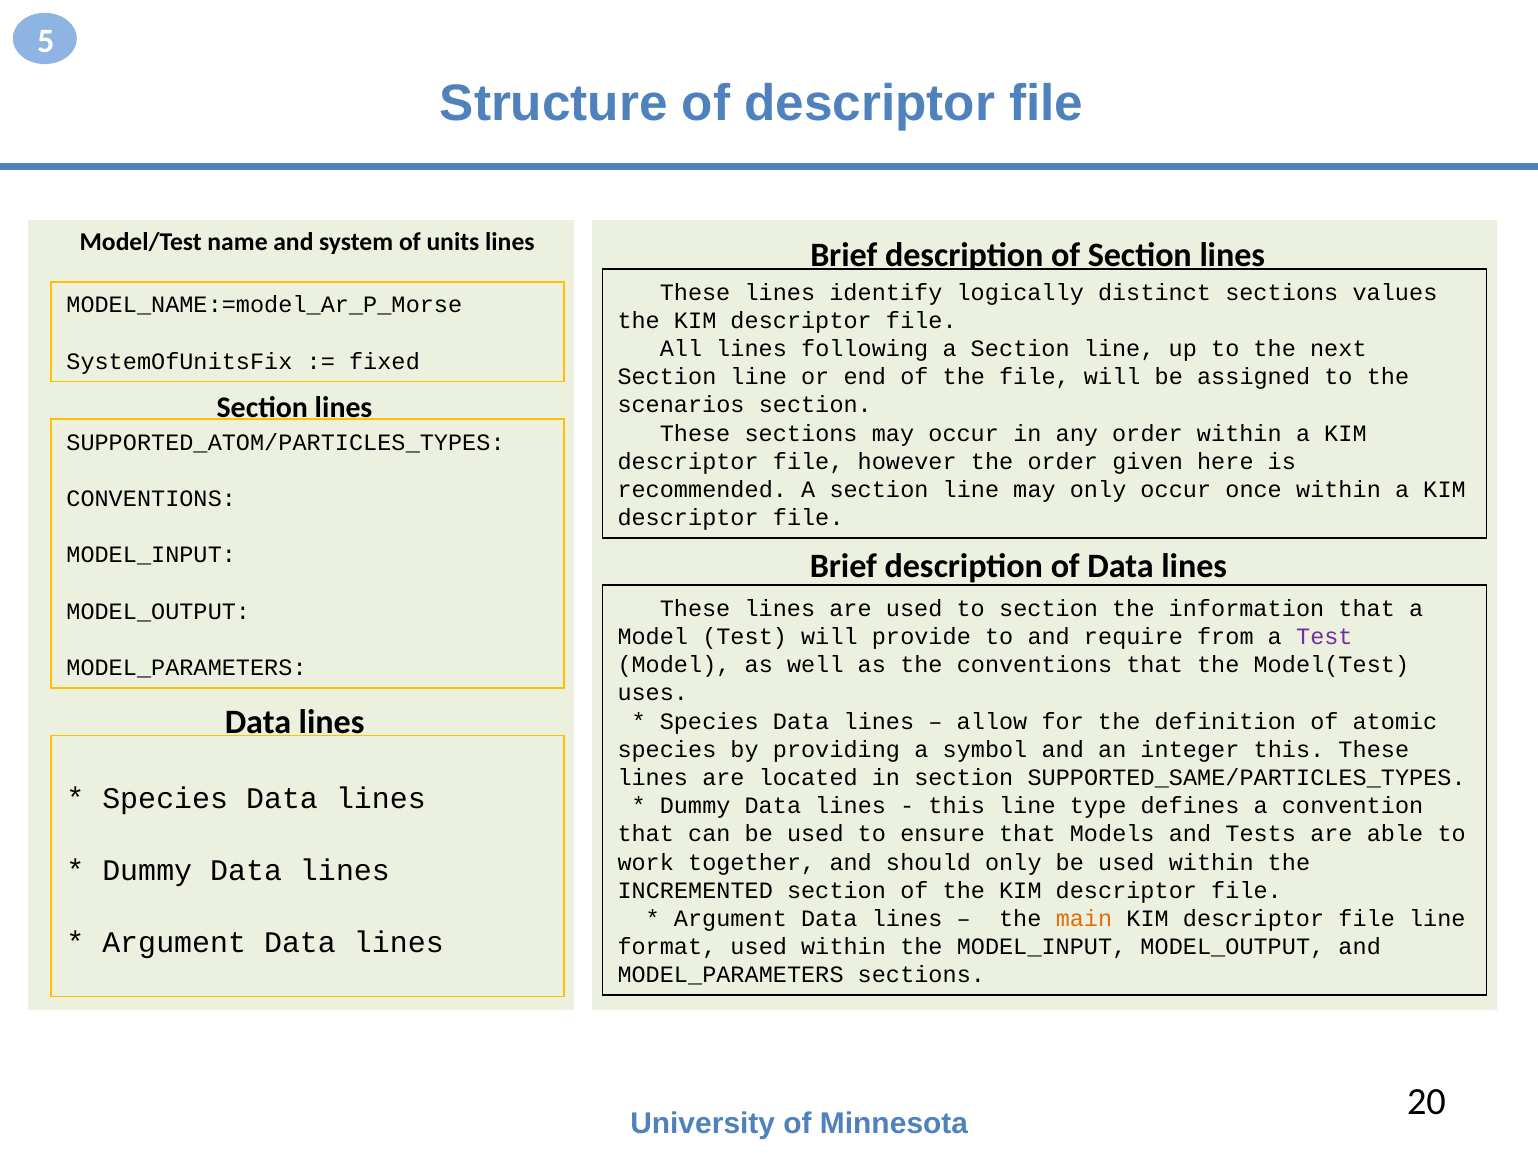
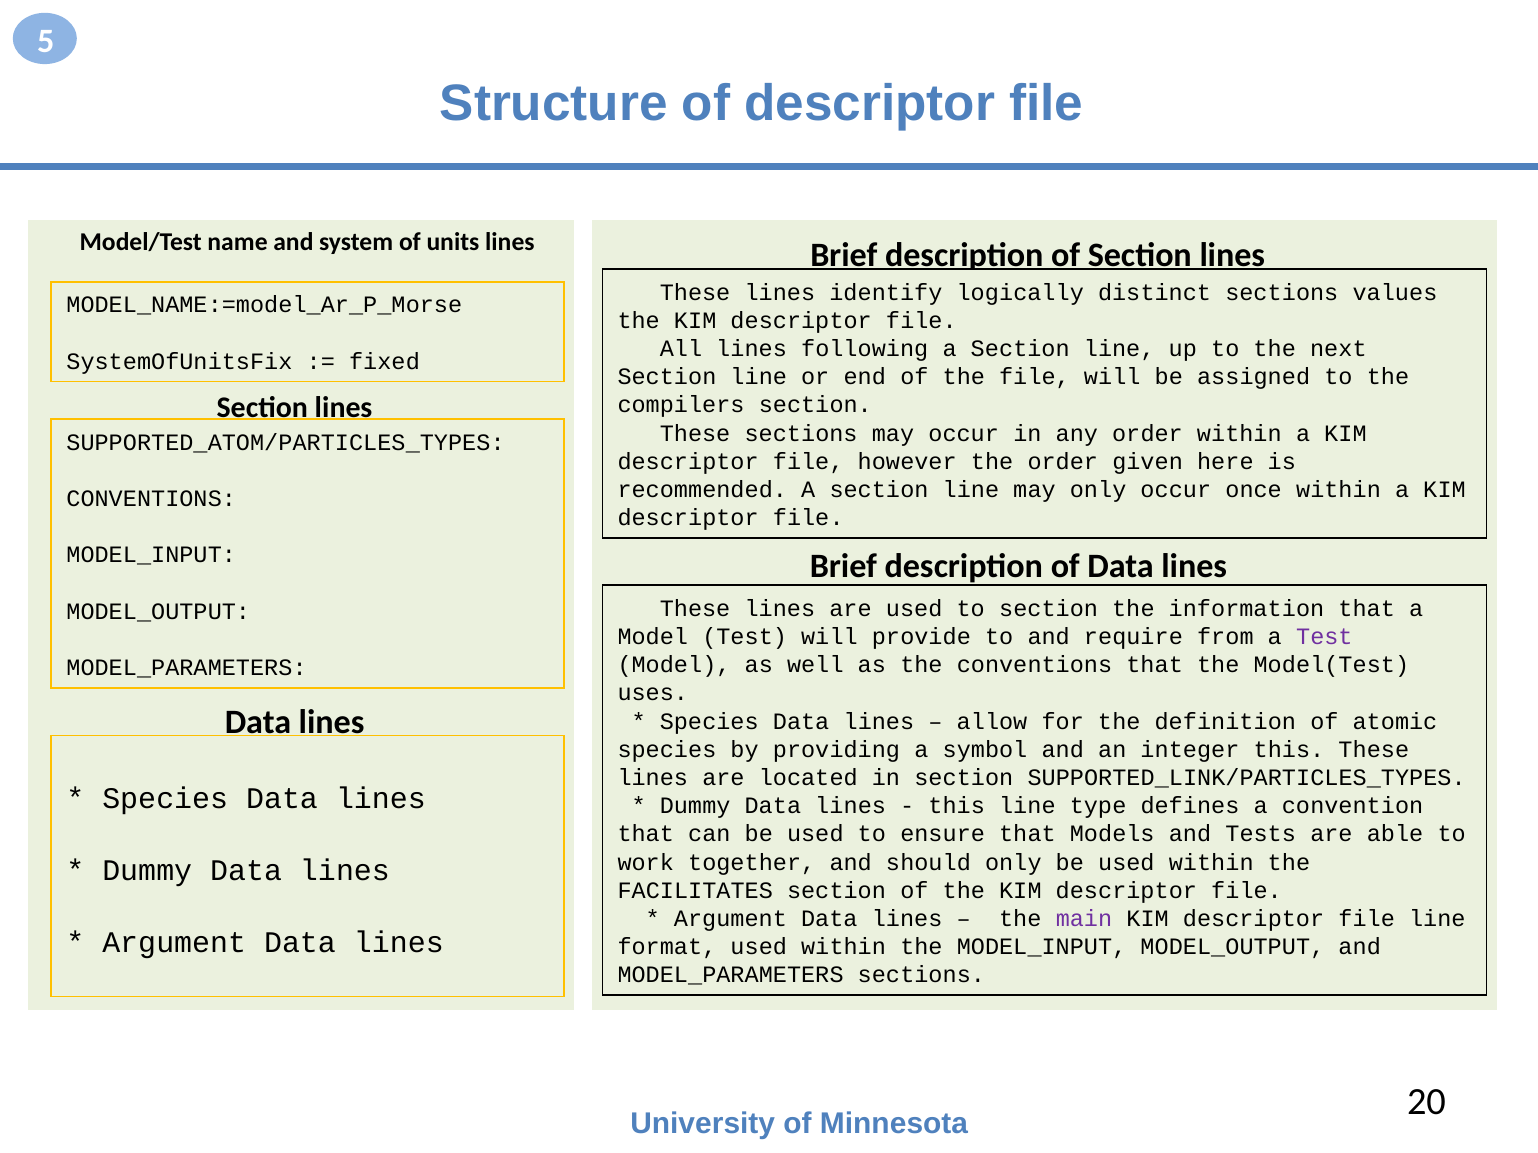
scenarios: scenarios -> compilers
SUPPORTED_SAME/PARTICLES_TYPES: SUPPORTED_SAME/PARTICLES_TYPES -> SUPPORTED_LINK/PARTICLES_TYPES
INCREMENTED: INCREMENTED -> FACILITATES
main colour: orange -> purple
